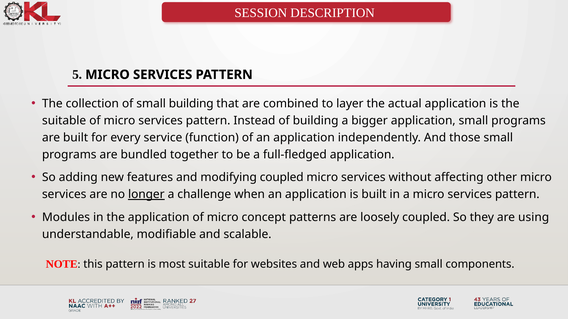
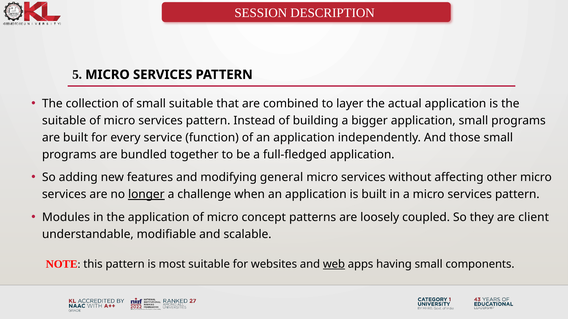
small building: building -> suitable
modifying coupled: coupled -> general
using: using -> client
web underline: none -> present
